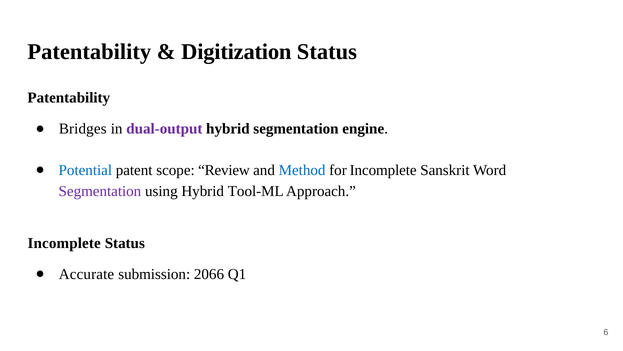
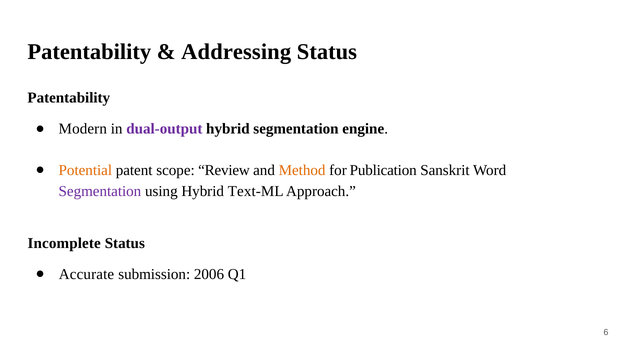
Digitization: Digitization -> Addressing
Bridges: Bridges -> Modern
Potential colour: blue -> orange
Method colour: blue -> orange
for Incomplete: Incomplete -> Publication
Tool-ML: Tool-ML -> Text-ML
2066: 2066 -> 2006
